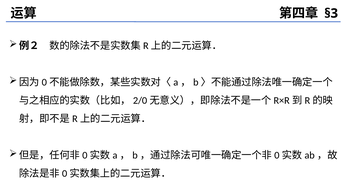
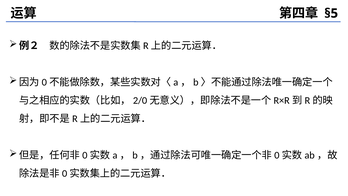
§3: §3 -> §5
